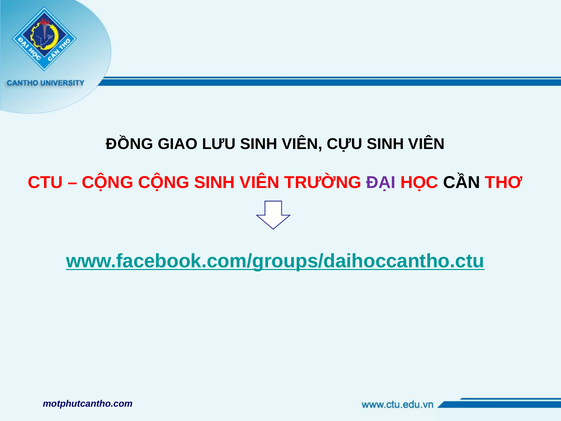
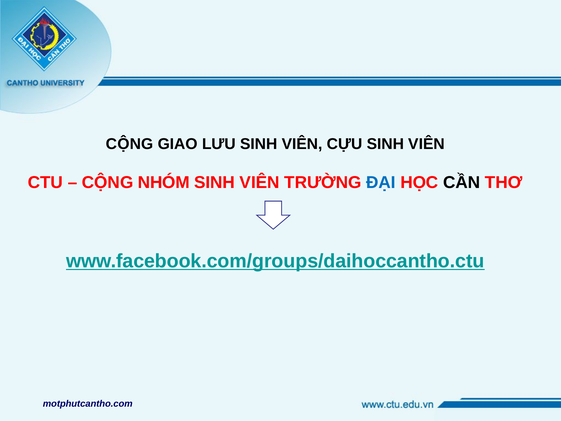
ĐỒNG at (130, 144): ĐỒNG -> CỘNG
CỘNG CỘNG: CỘNG -> NHÓM
ĐẠI colour: purple -> blue
